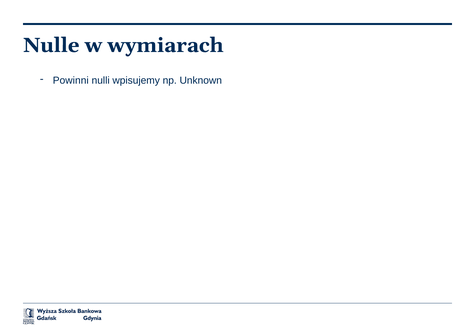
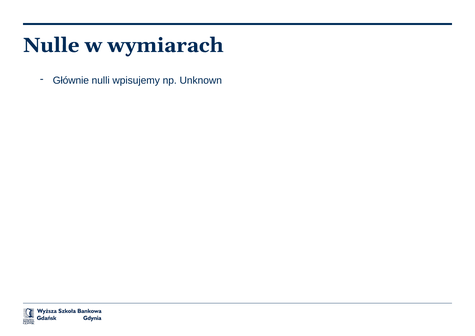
Powinni: Powinni -> Głównie
